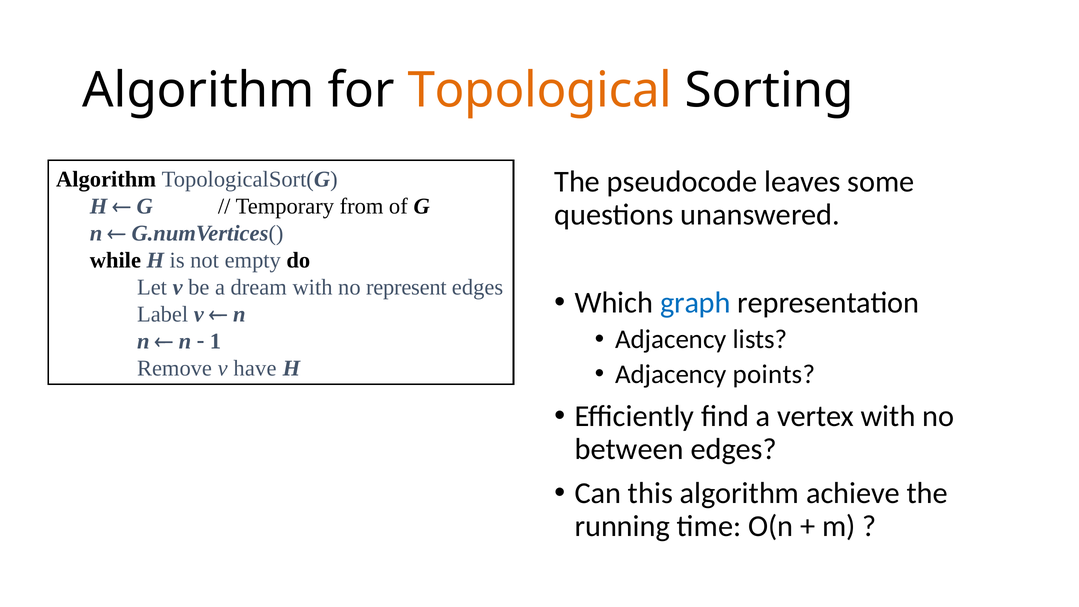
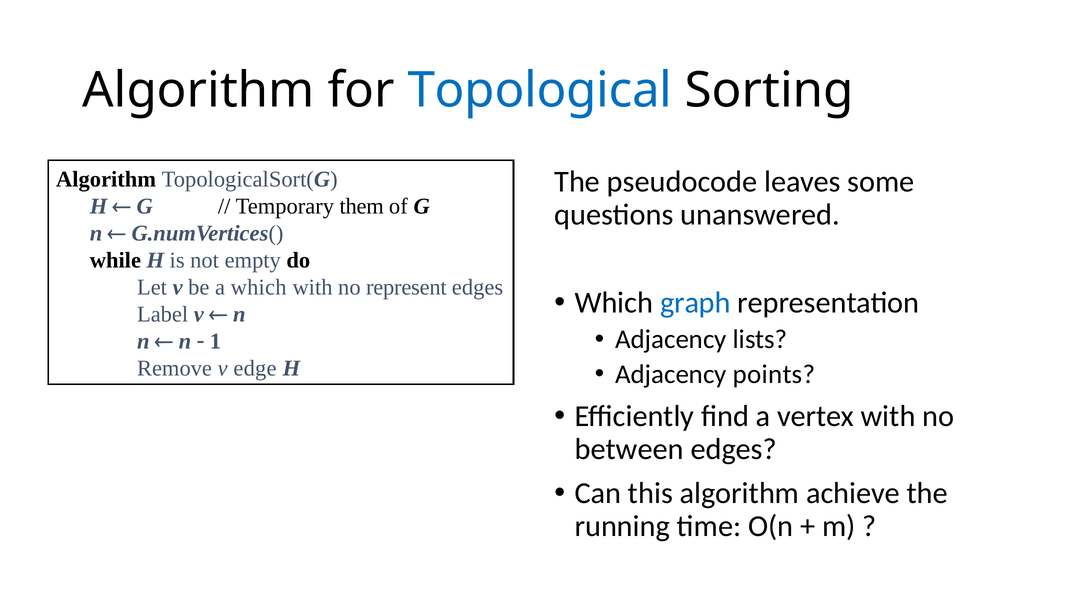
Topological colour: orange -> blue
from: from -> them
a dream: dream -> which
have: have -> edge
